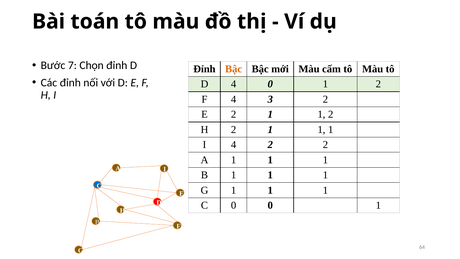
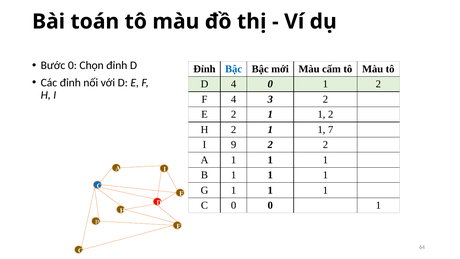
Bước 7: 7 -> 0
Bậc at (234, 69) colour: orange -> blue
2 1 1 1: 1 -> 7
I 4: 4 -> 9
